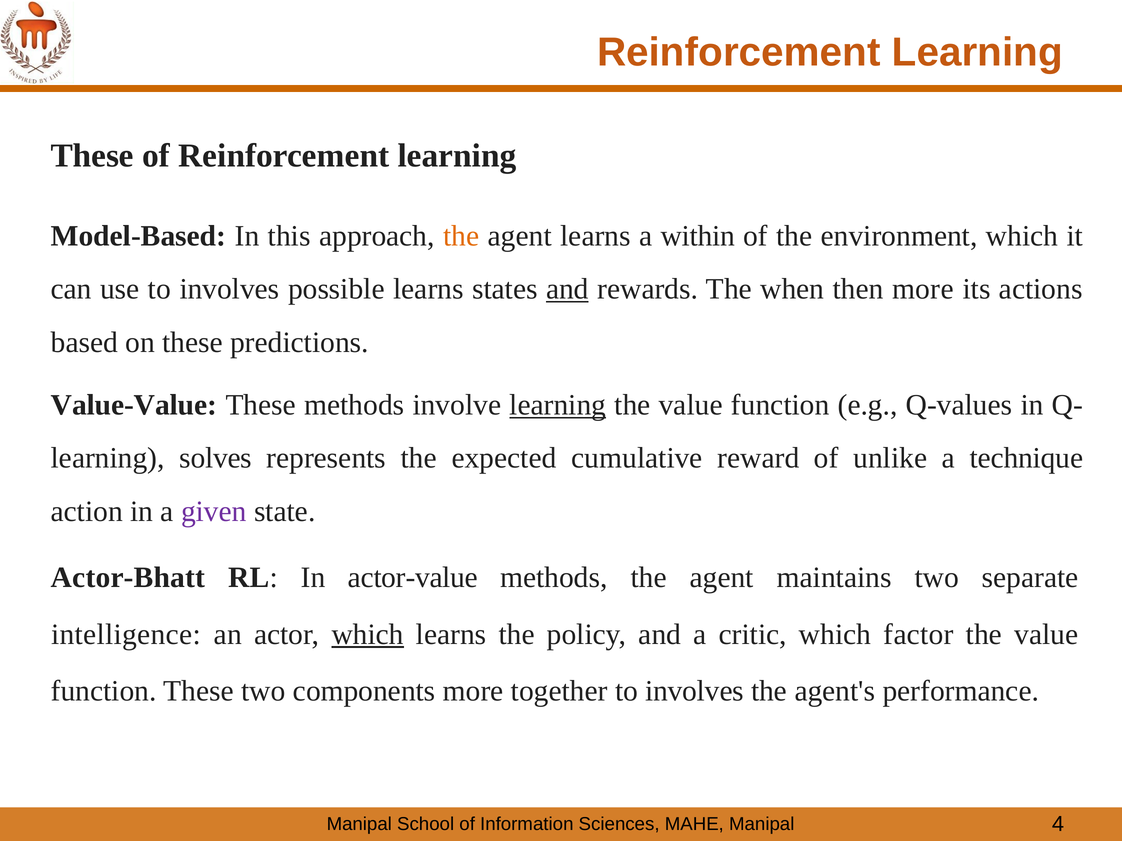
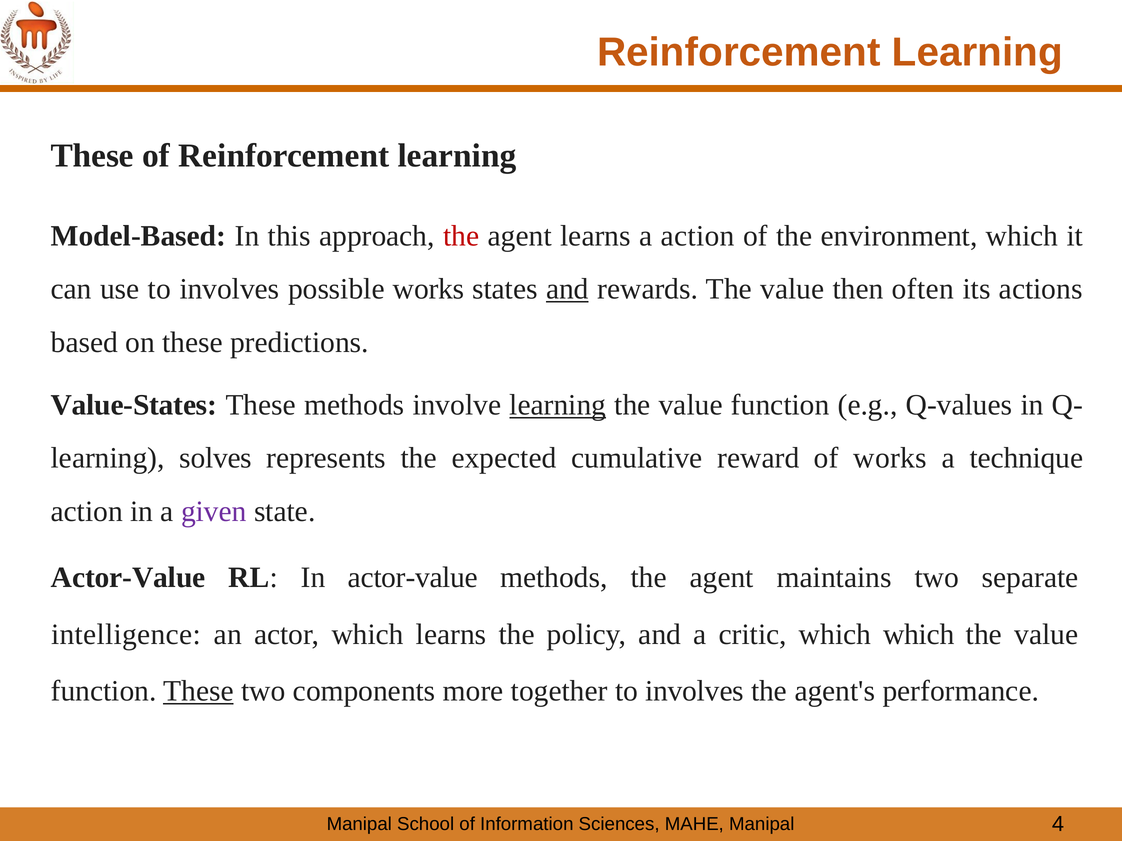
the at (461, 236) colour: orange -> red
a within: within -> action
possible learns: learns -> works
rewards The when: when -> value
then more: more -> often
Value-Value: Value-Value -> Value-States
of unlike: unlike -> works
Actor-Bhatt at (128, 578): Actor-Bhatt -> Actor-Value
which at (368, 635) underline: present -> none
which factor: factor -> which
These at (198, 692) underline: none -> present
